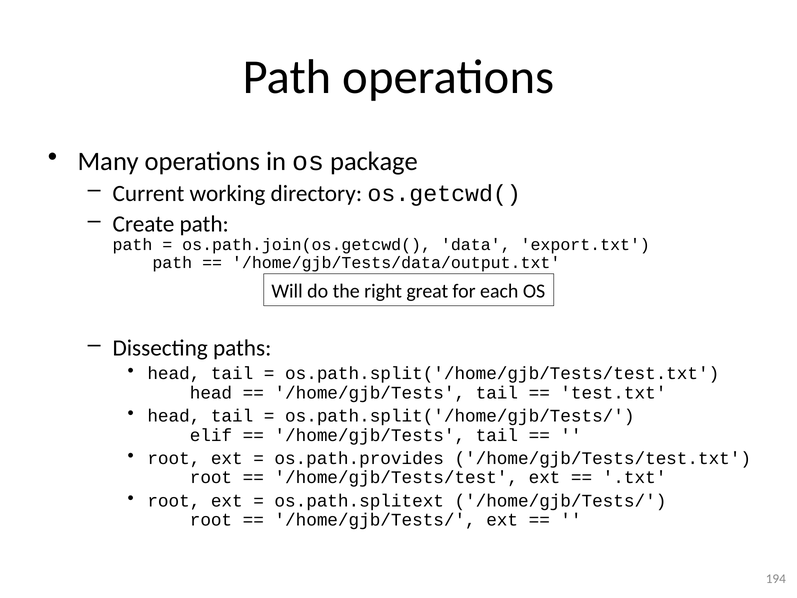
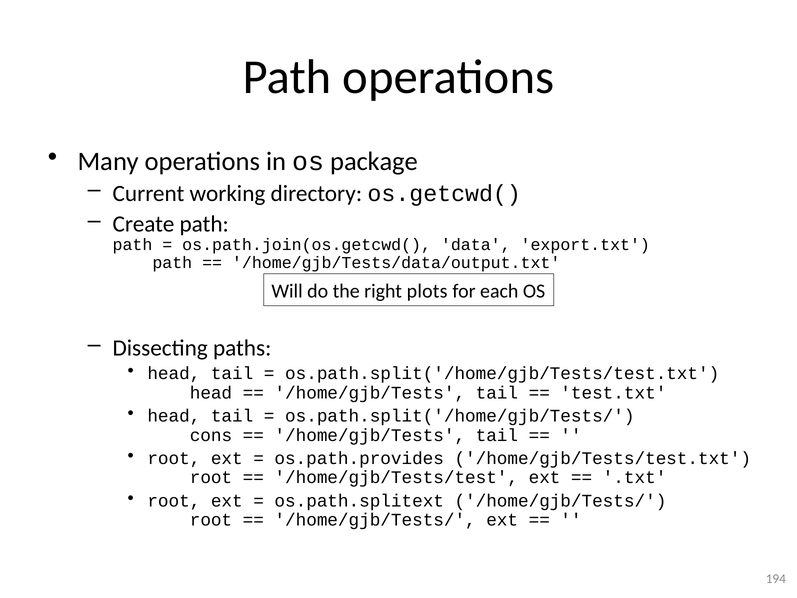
great: great -> plots
elif: elif -> cons
